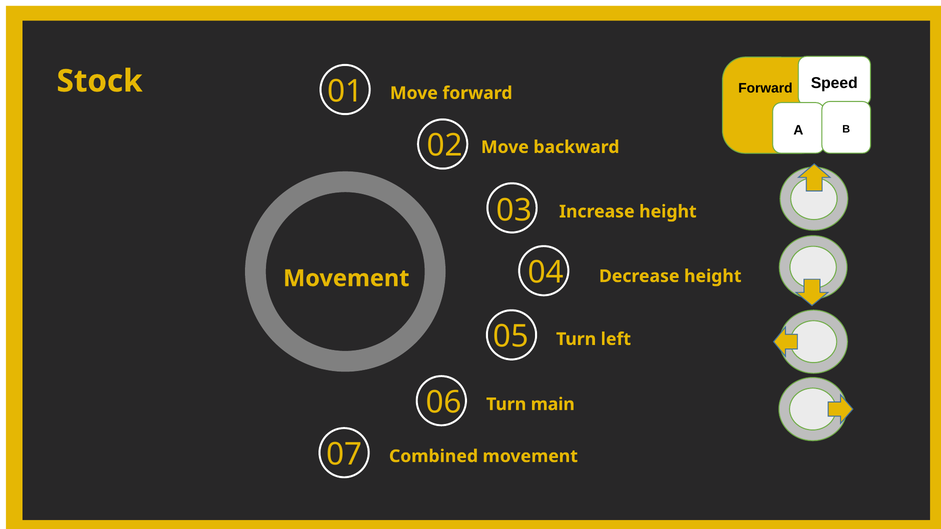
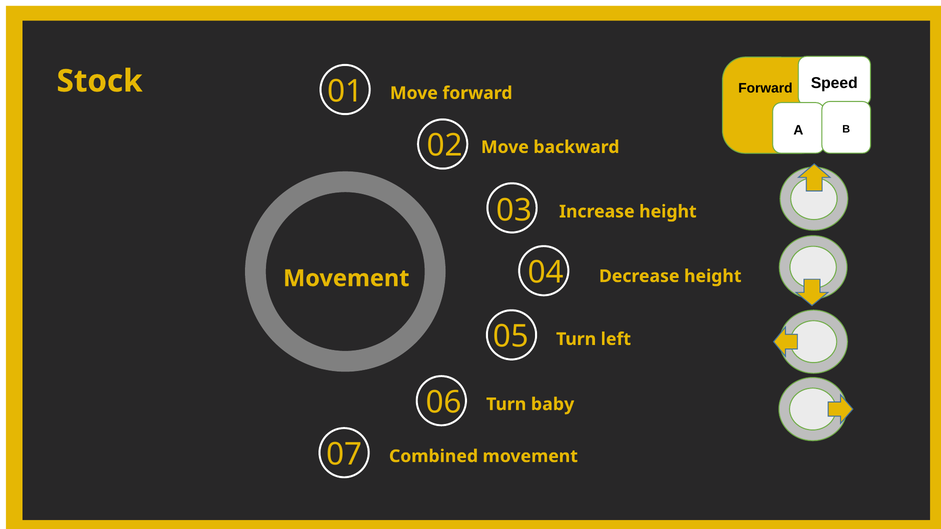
main: main -> baby
